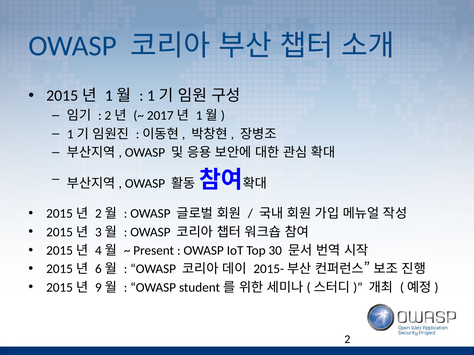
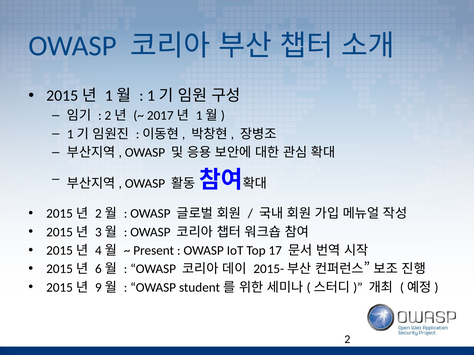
30: 30 -> 17
